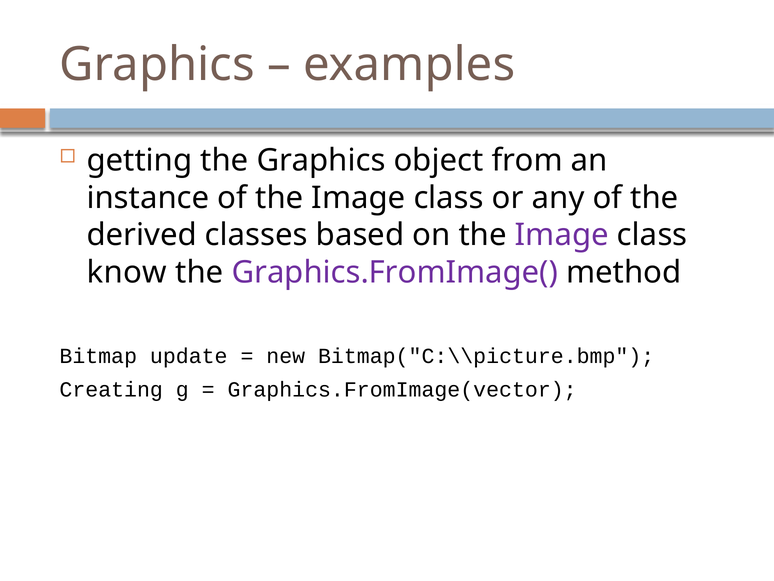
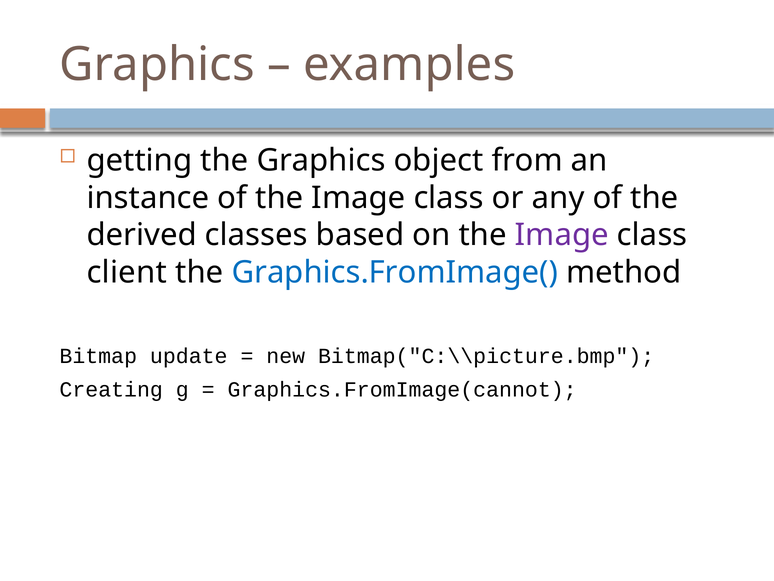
know: know -> client
Graphics.FromImage( colour: purple -> blue
Graphics.FromImage(vector: Graphics.FromImage(vector -> Graphics.FromImage(cannot
